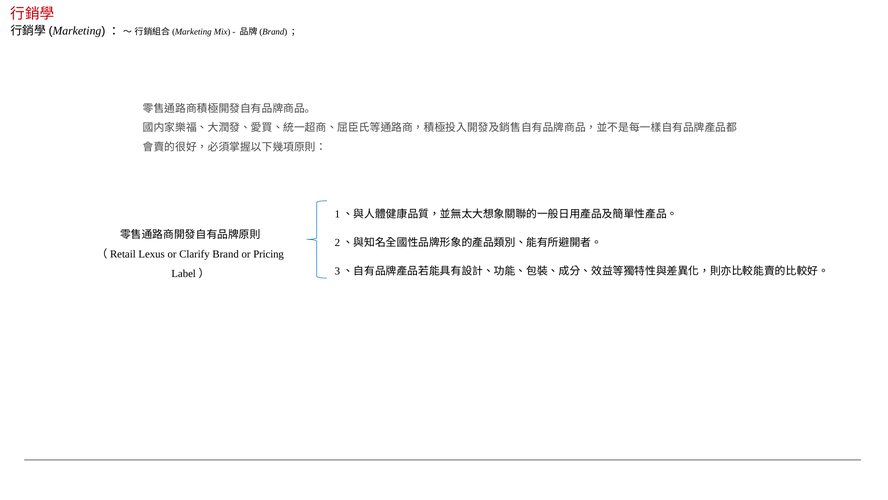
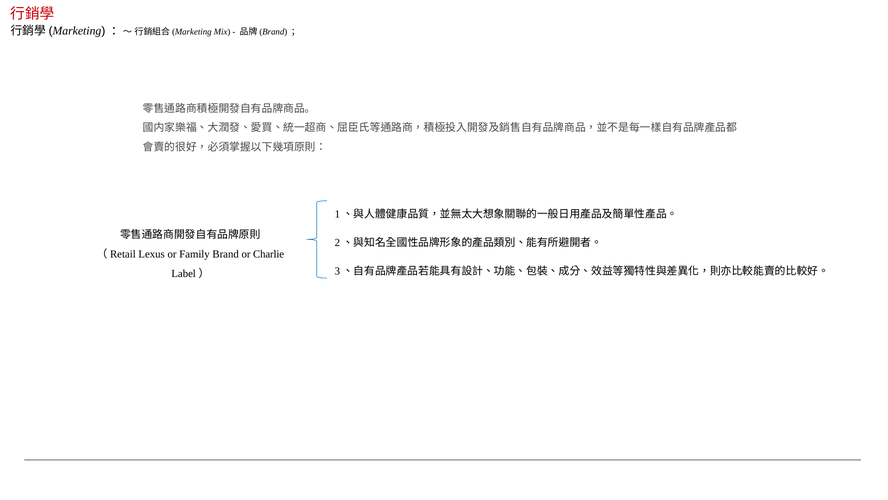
Clarify: Clarify -> Family
Pricing: Pricing -> Charlie
